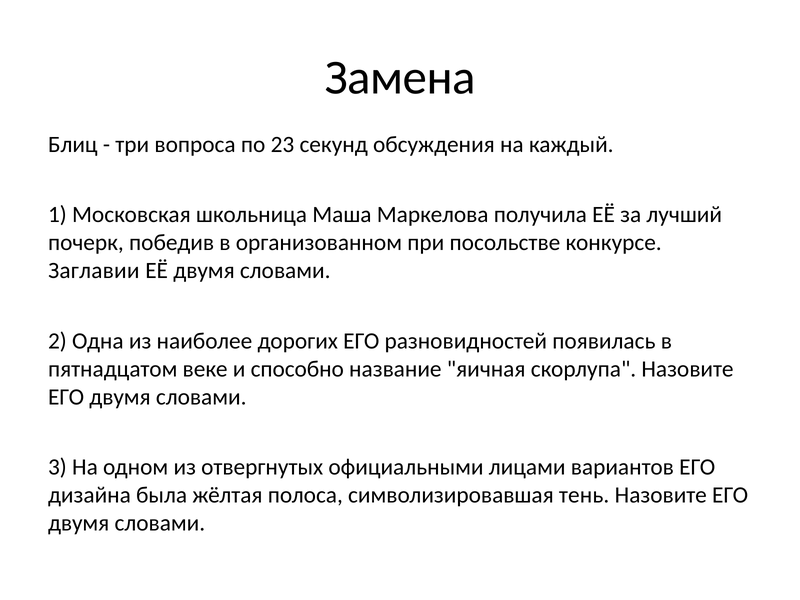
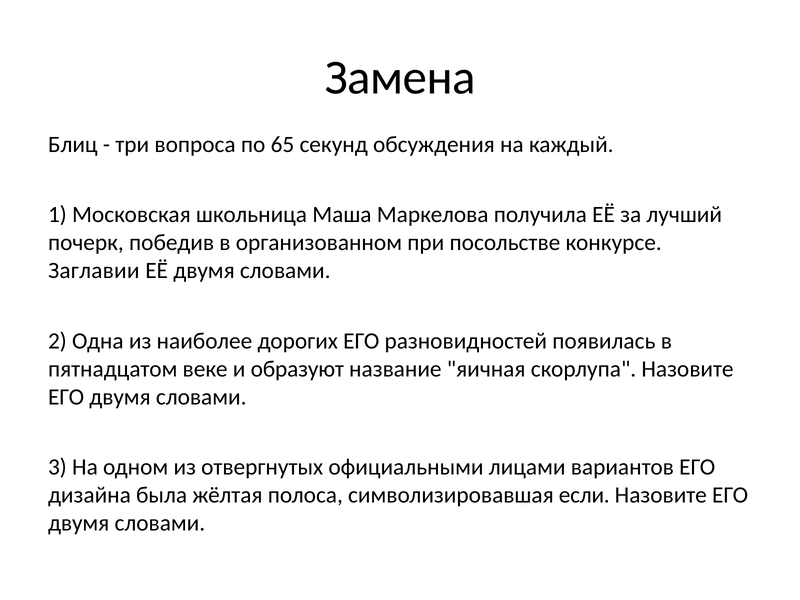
23: 23 -> 65
способно: способно -> образуют
тень: тень -> если
